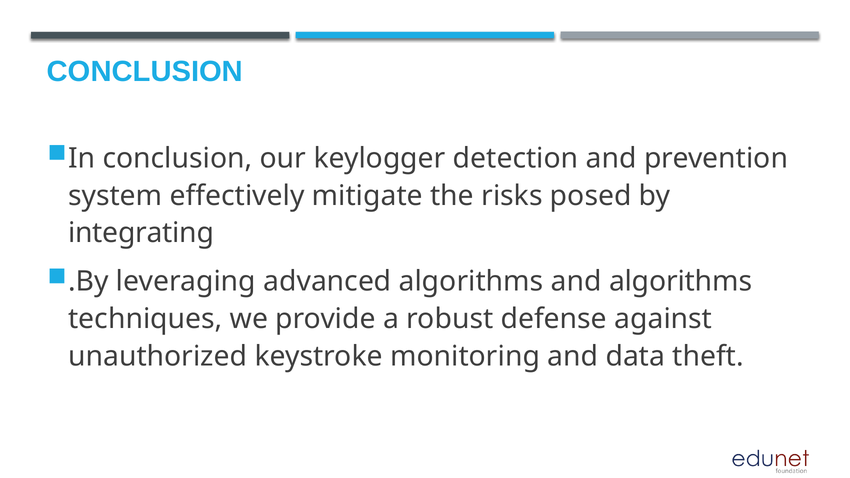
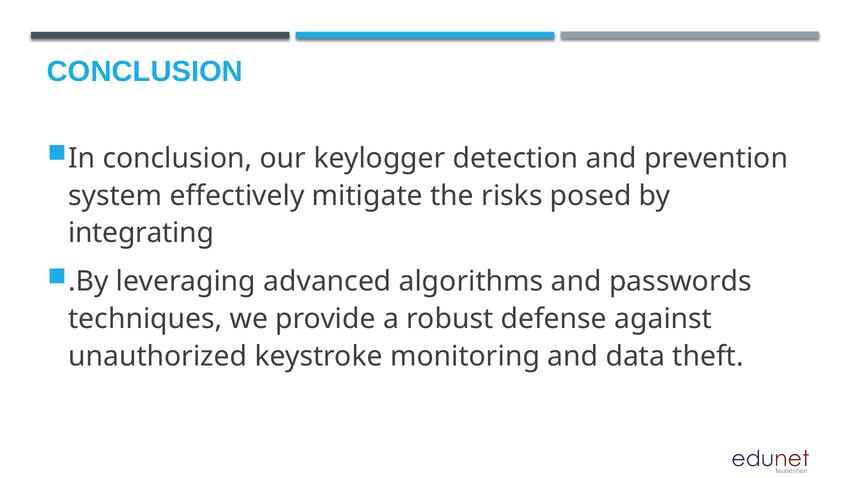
and algorithms: algorithms -> passwords
